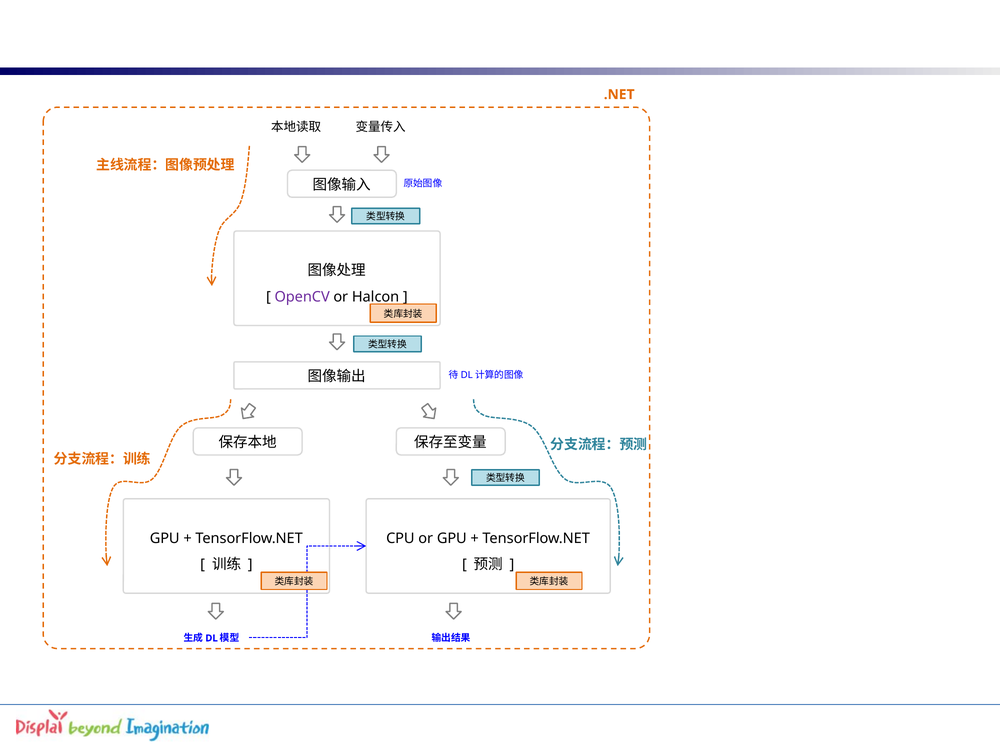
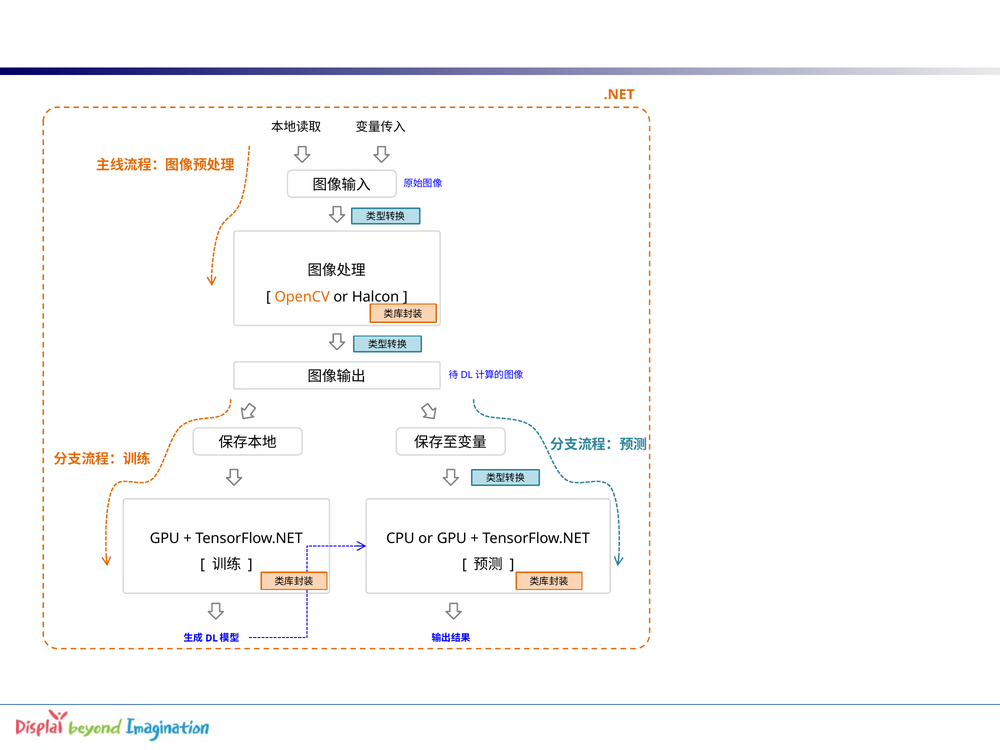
OpenCV colour: purple -> orange
